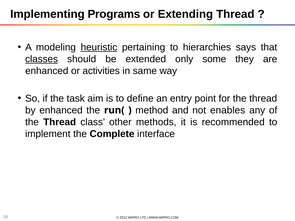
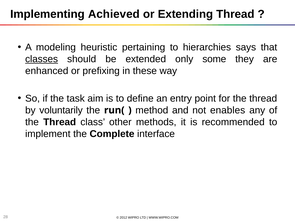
Programs: Programs -> Achieved
heuristic underline: present -> none
activities: activities -> prefixing
same: same -> these
by enhanced: enhanced -> voluntarily
